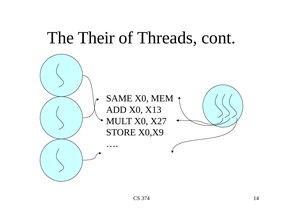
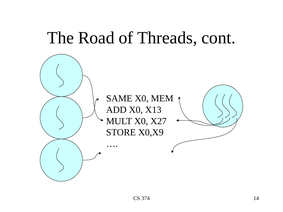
Their: Their -> Road
